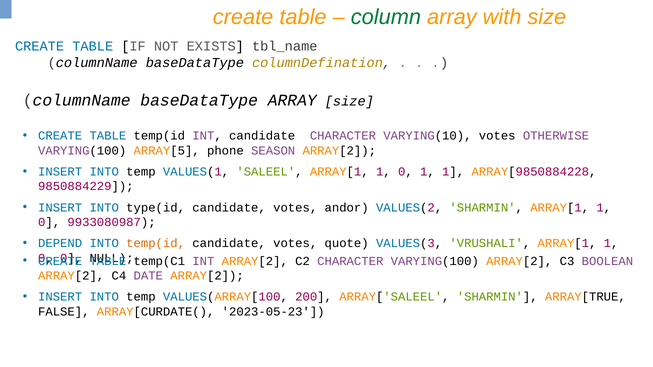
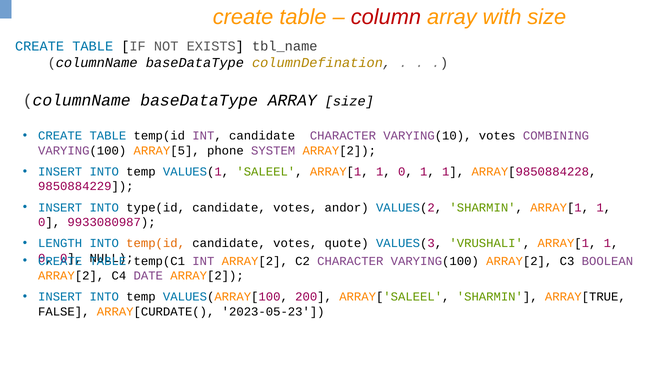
column colour: green -> red
OTHERWISE: OTHERWISE -> COMBINING
SEASON: SEASON -> SYSTEM
DEPEND: DEPEND -> LENGTH
